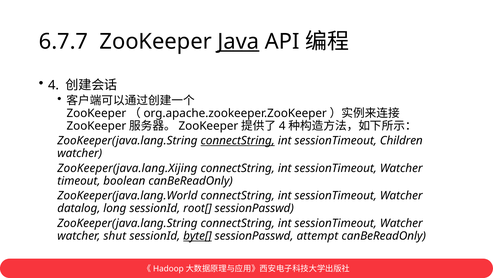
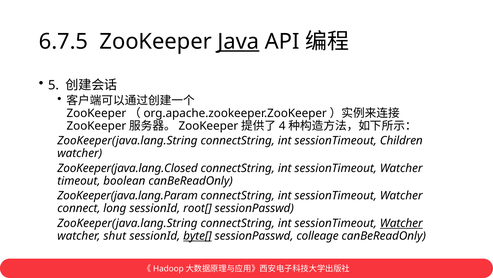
6.7.7: 6.7.7 -> 6.7.5
4: 4 -> 5
connectString at (238, 140) underline: present -> none
ZooKeeper(java.lang.Xijing: ZooKeeper(java.lang.Xijing -> ZooKeeper(java.lang.Closed
ZooKeeper(java.lang.World: ZooKeeper(java.lang.World -> ZooKeeper(java.lang.Param
datalog: datalog -> connect
Watcher at (401, 223) underline: none -> present
attempt: attempt -> colleage
